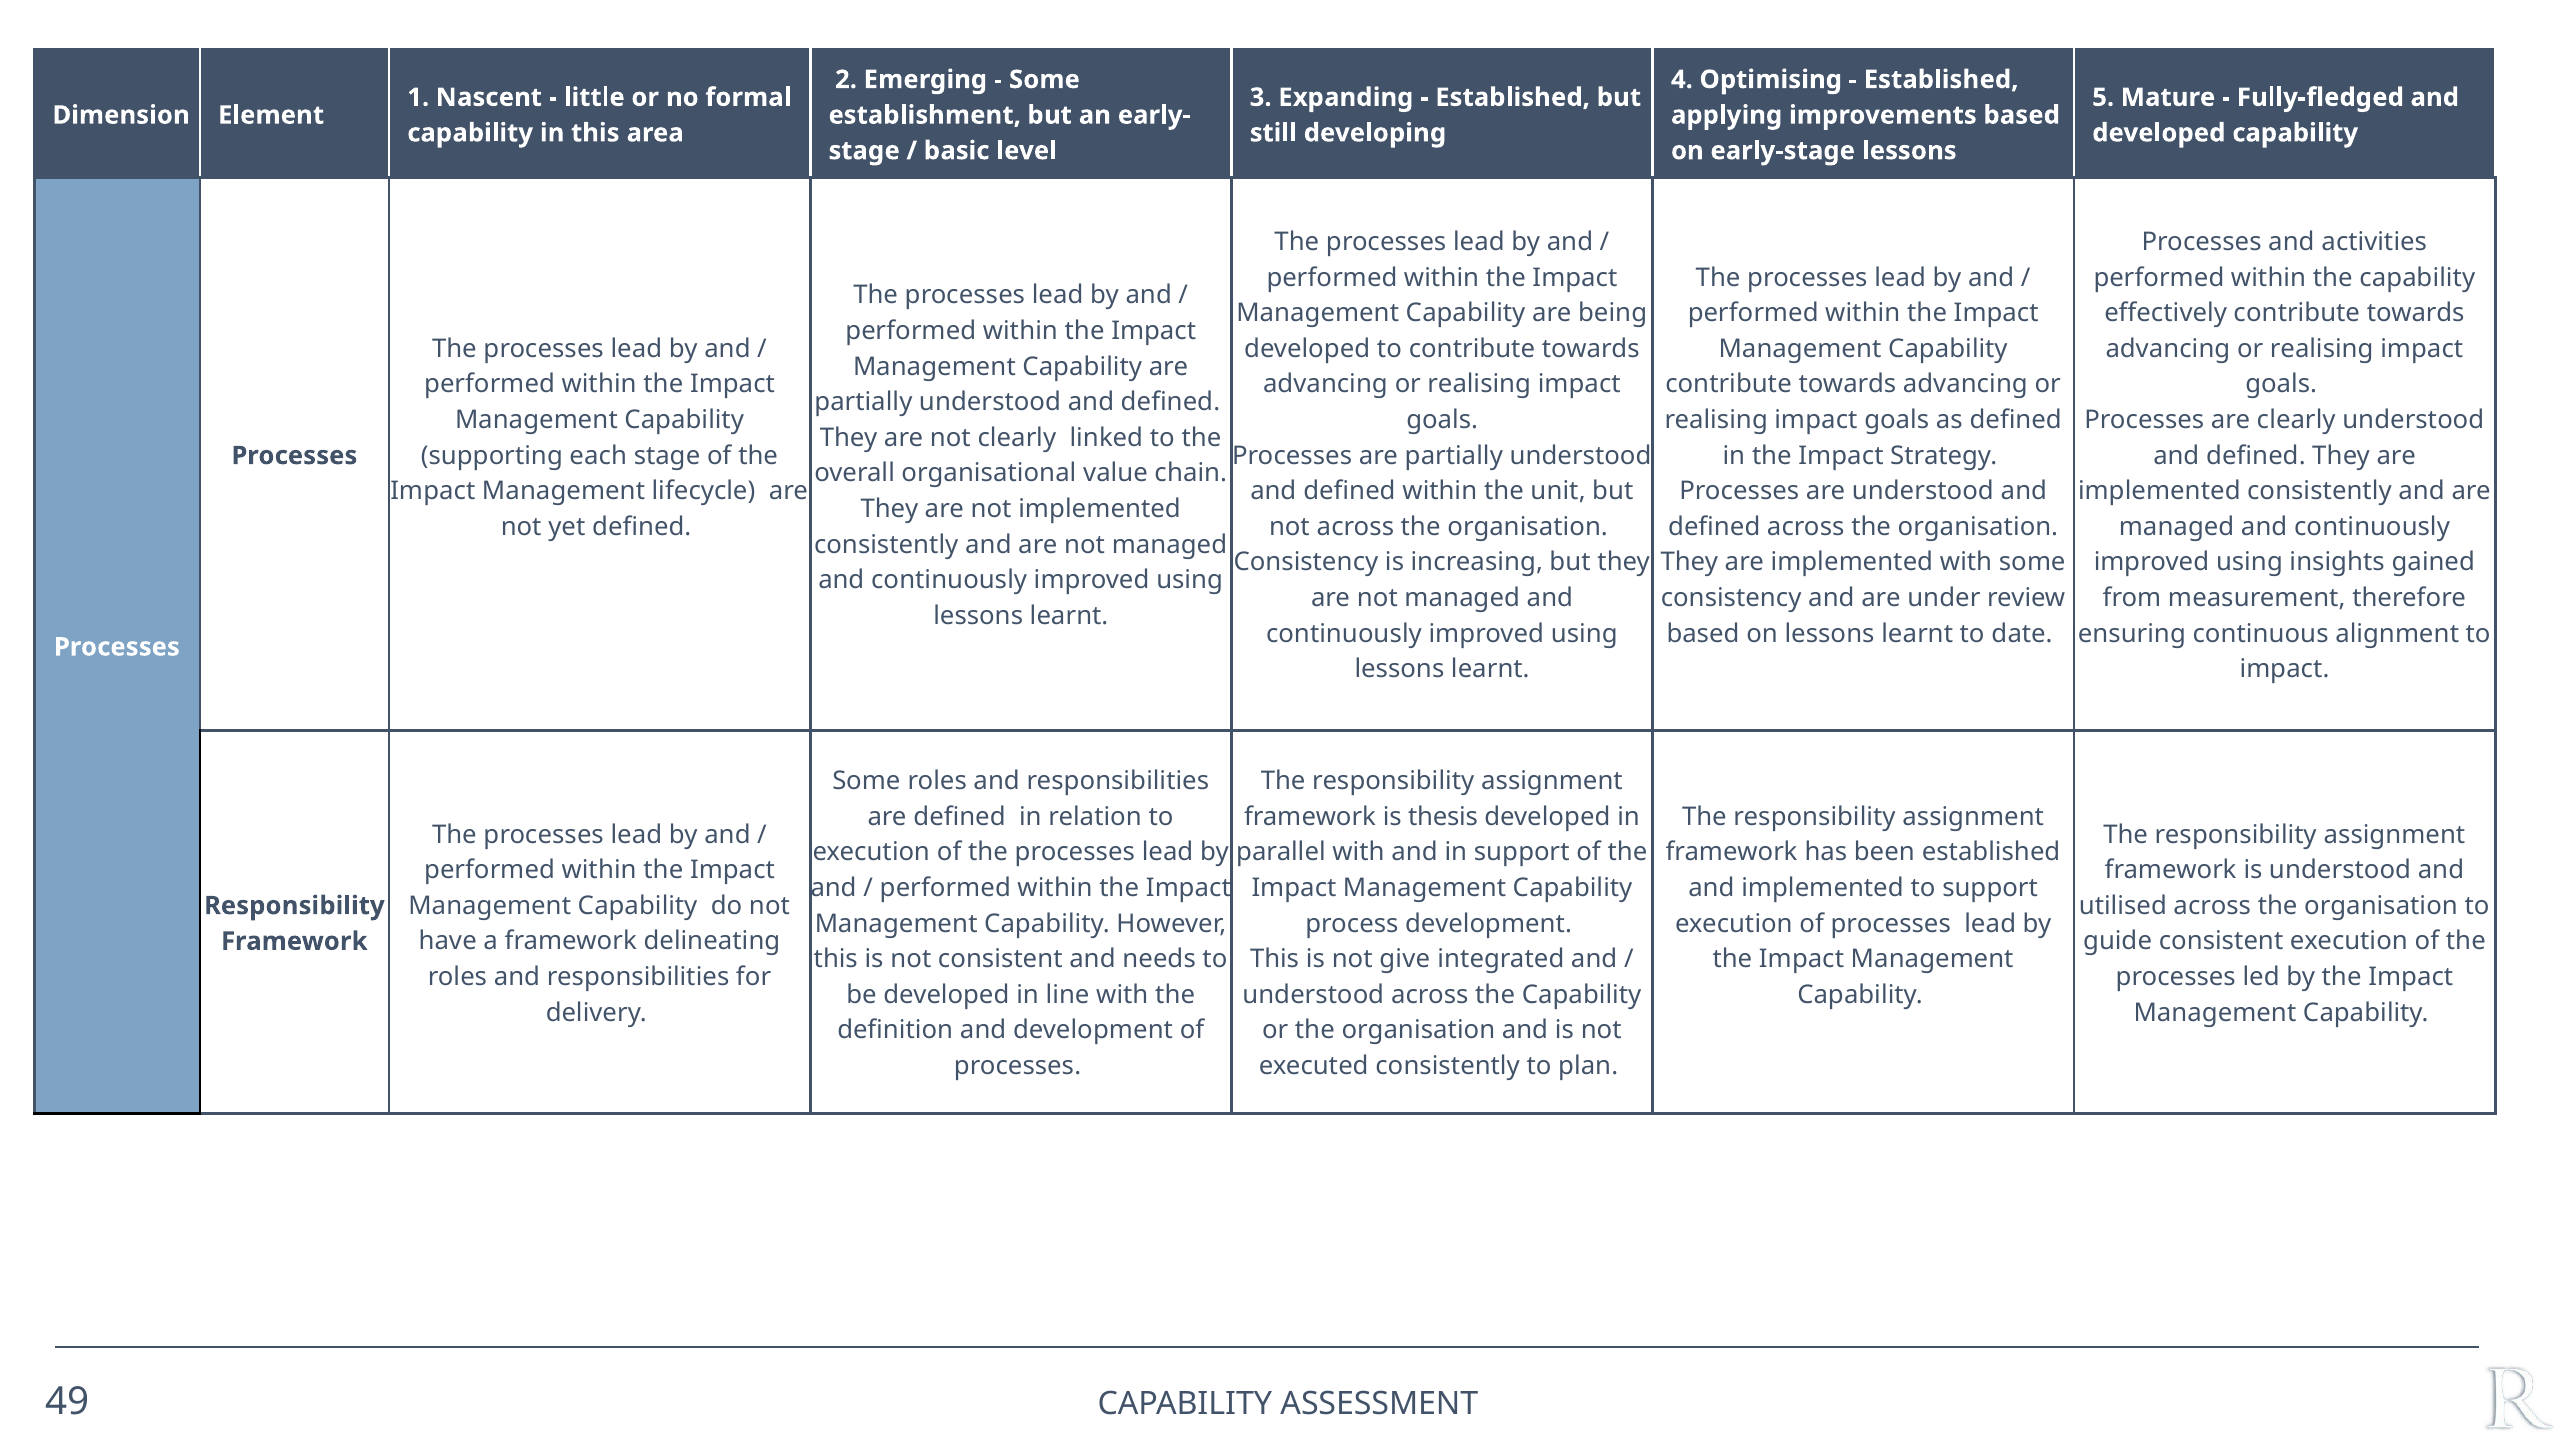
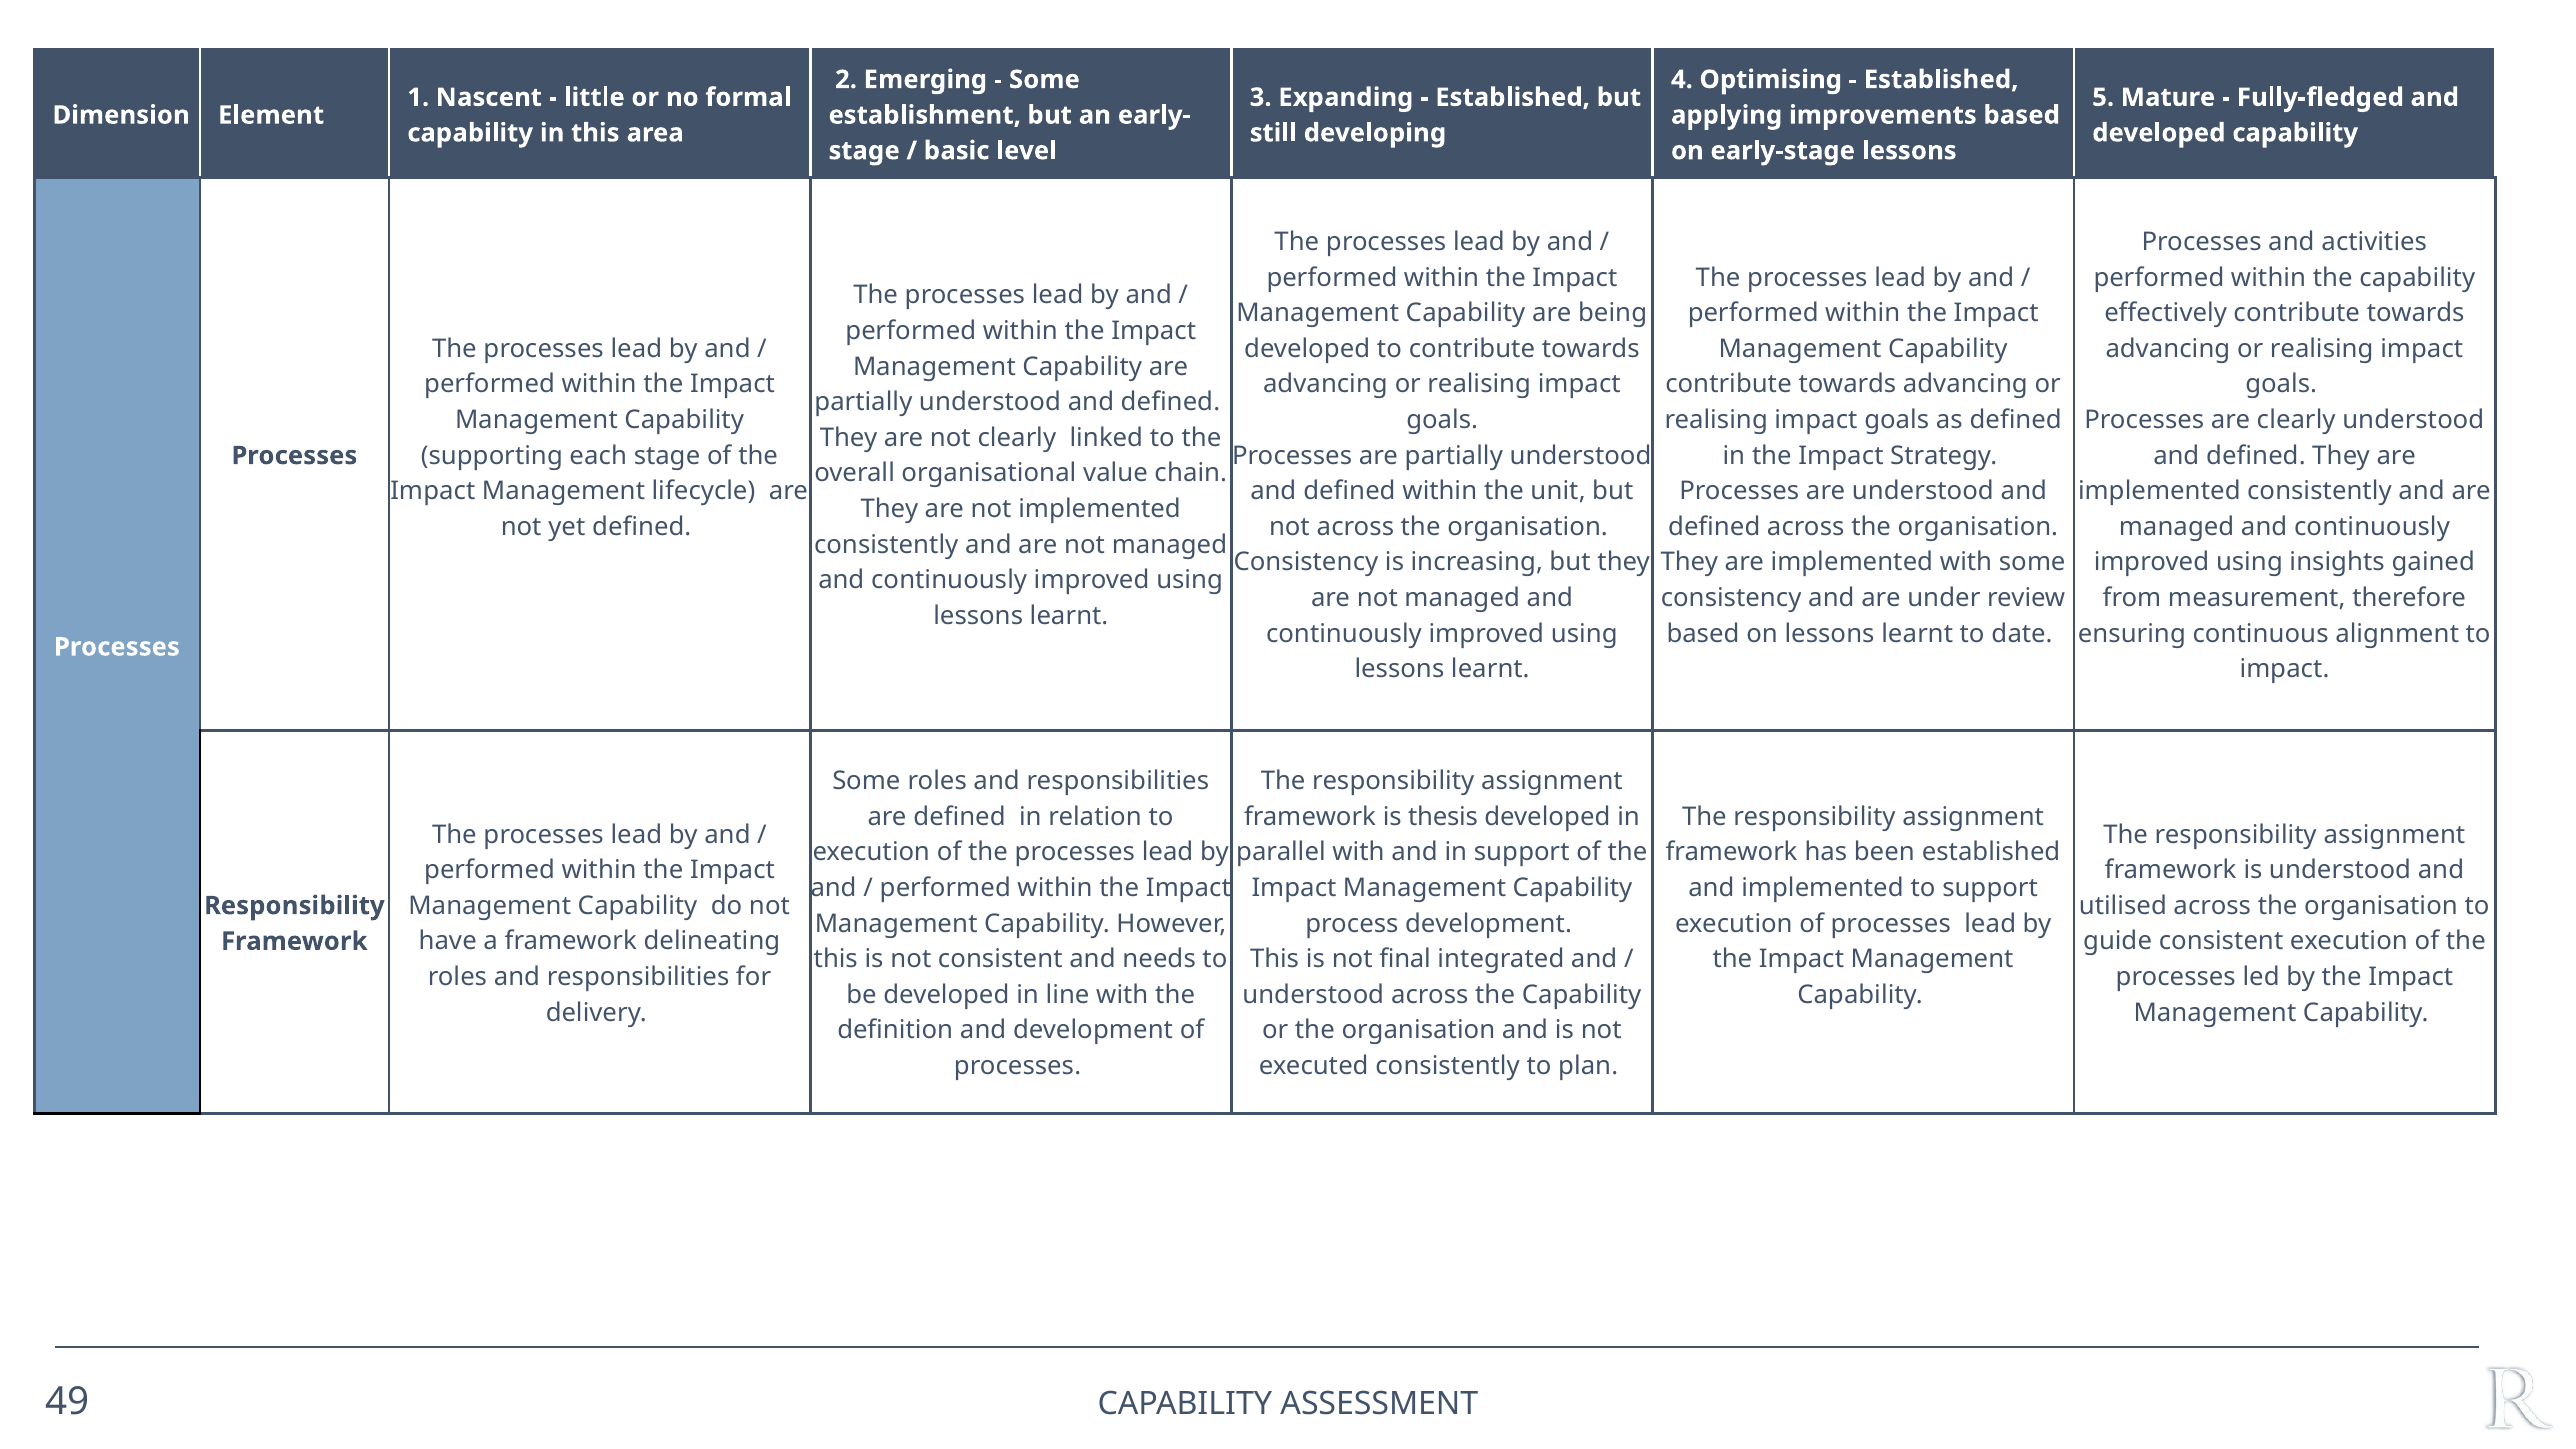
give: give -> final
